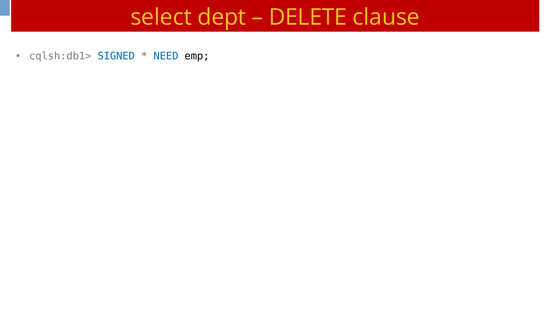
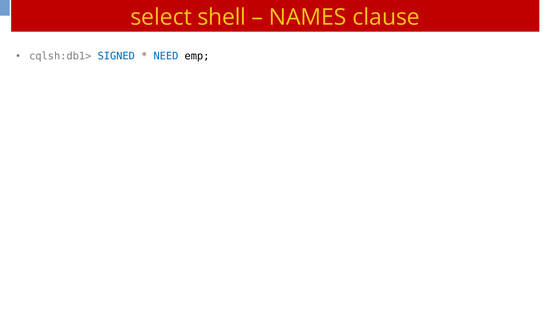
dept: dept -> shell
DELETE: DELETE -> NAMES
